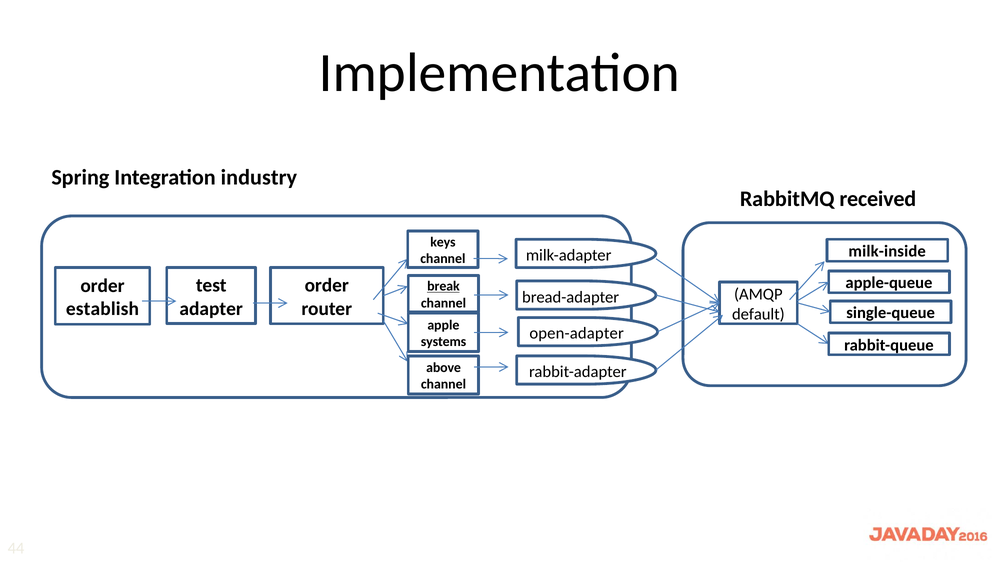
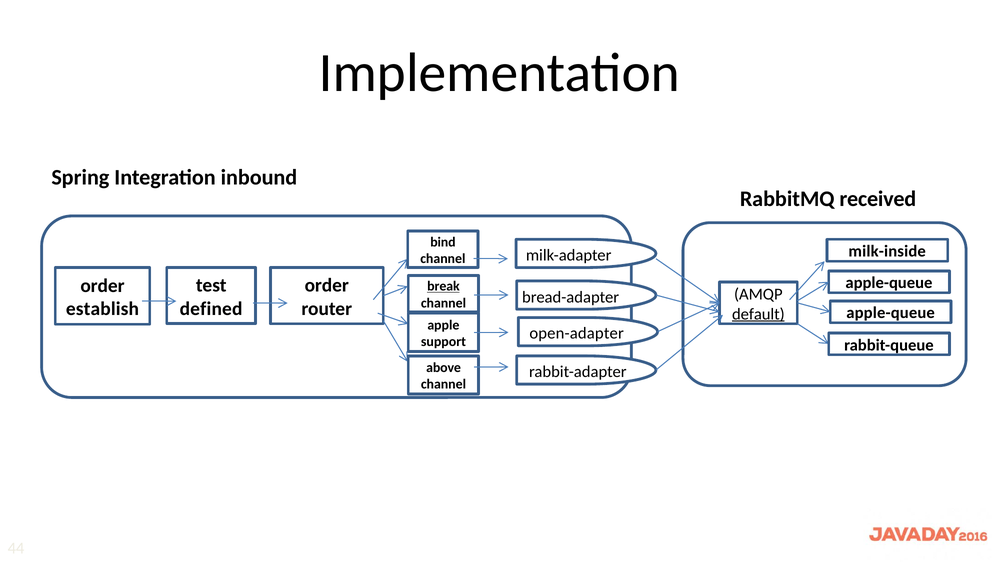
industry: industry -> inbound
keys: keys -> bind
adapter: adapter -> defined
single-queue at (891, 313): single-queue -> apple-queue
default underline: none -> present
systems: systems -> support
